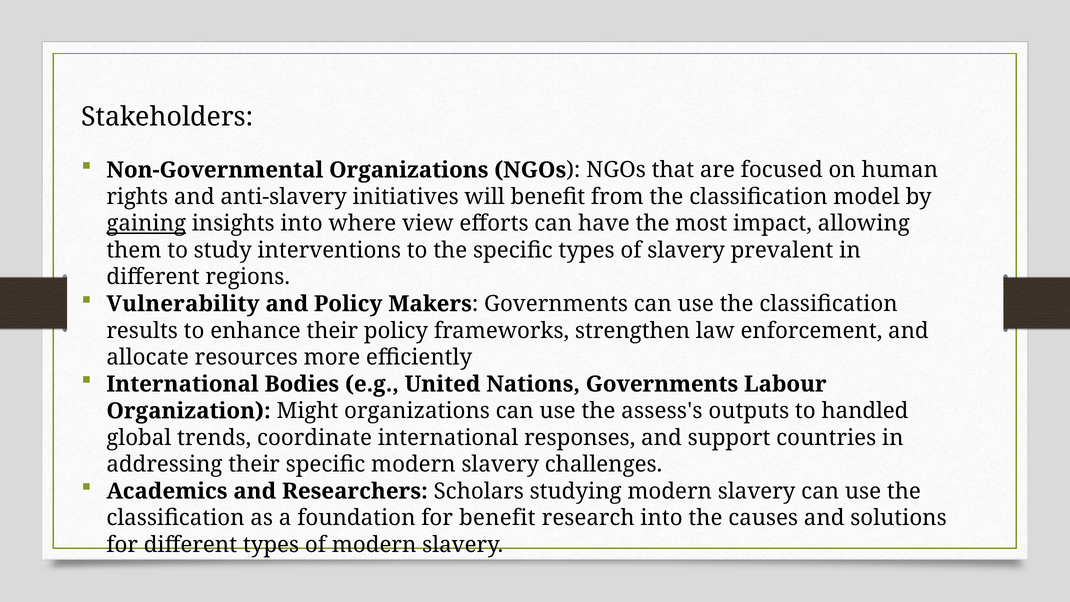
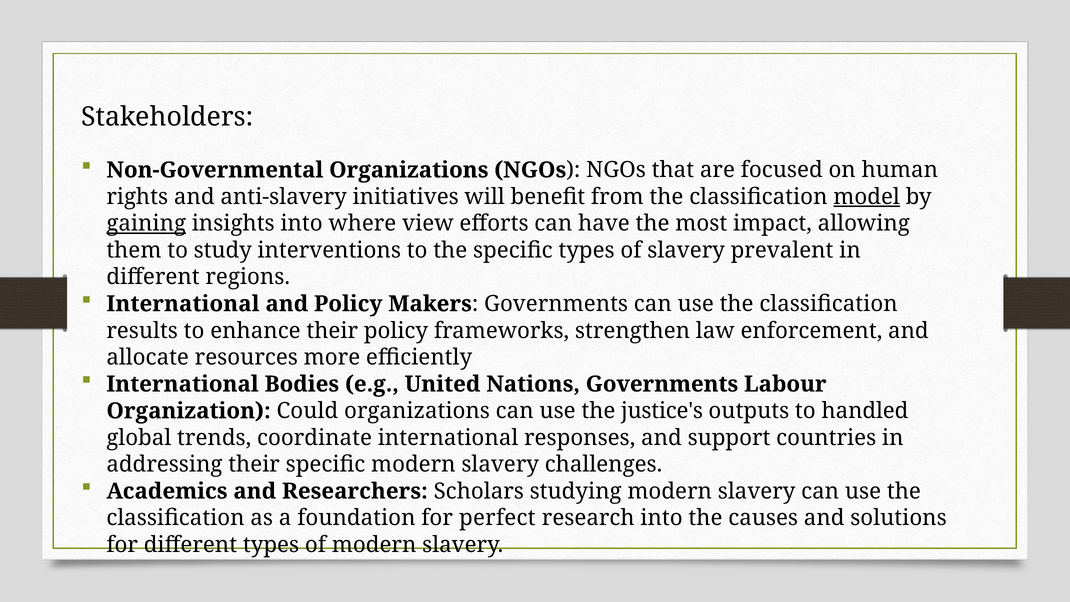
model underline: none -> present
Vulnerability at (183, 304): Vulnerability -> International
Might: Might -> Could
assess's: assess's -> justice's
for benefit: benefit -> perfect
